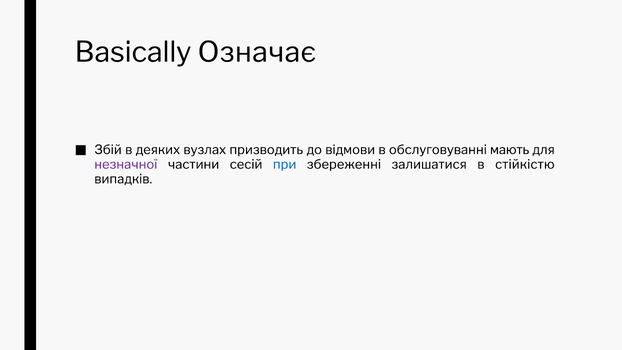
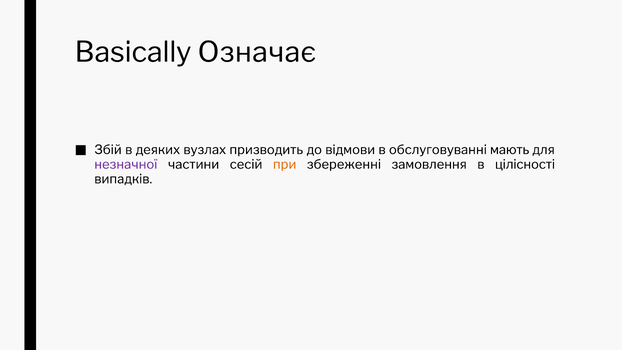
при colour: blue -> orange
залишатися: залишатися -> замовлення
стійкістю: стійкістю -> цілісності
